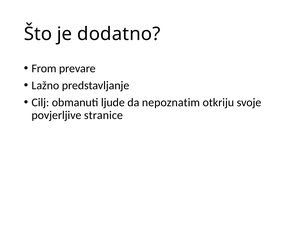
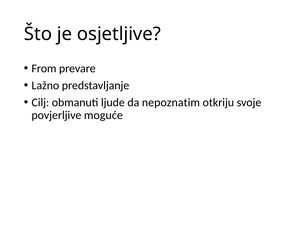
dodatno: dodatno -> osjetljive
stranice: stranice -> moguće
